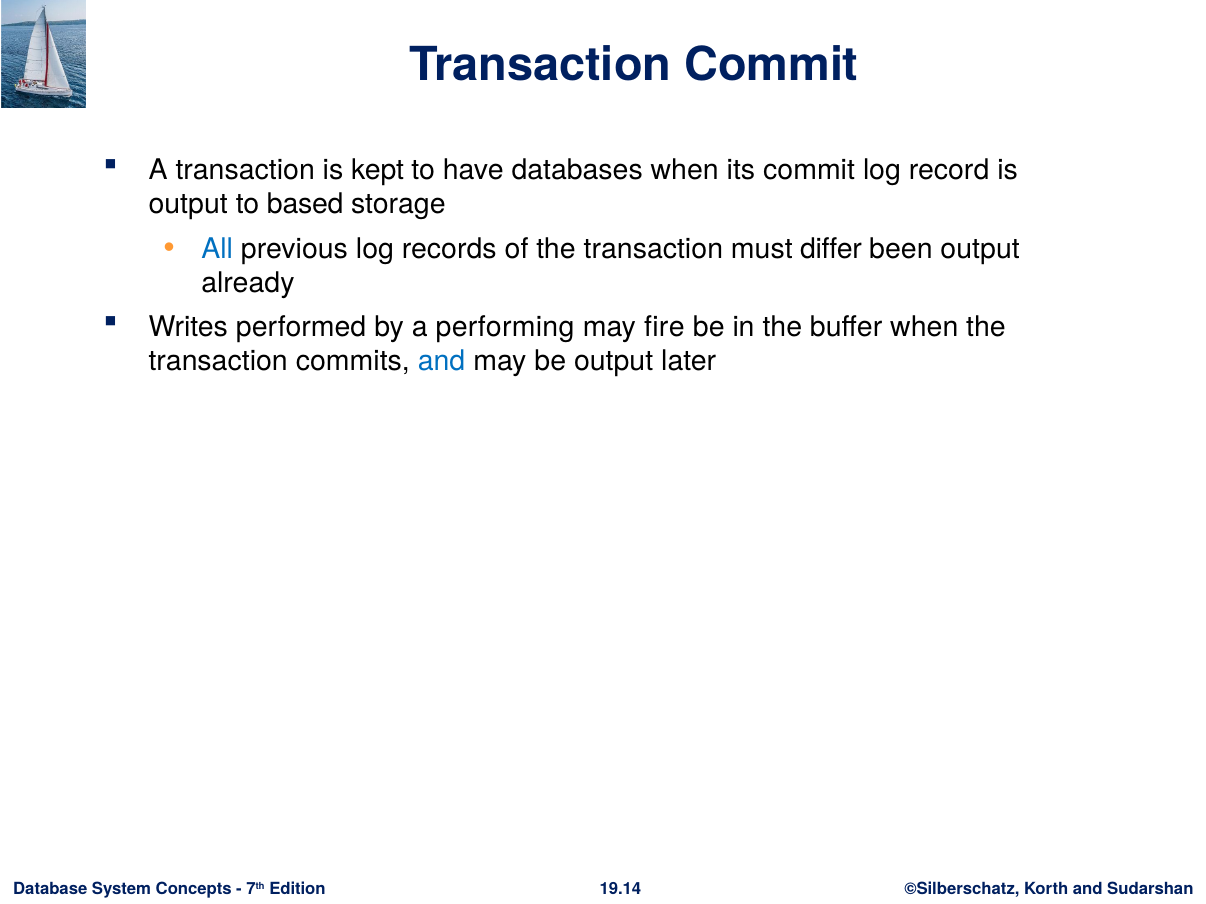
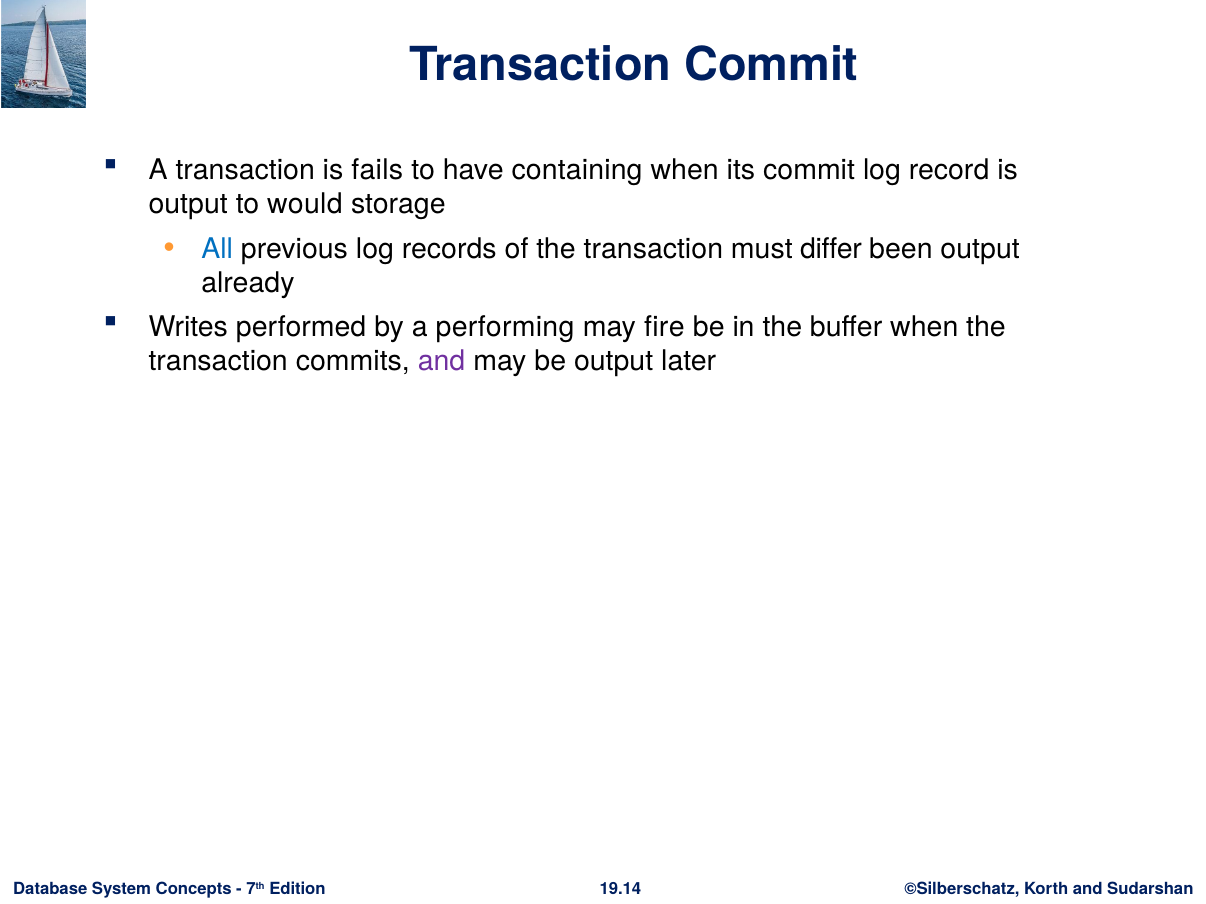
kept: kept -> fails
databases: databases -> containing
based: based -> would
and at (442, 361) colour: blue -> purple
